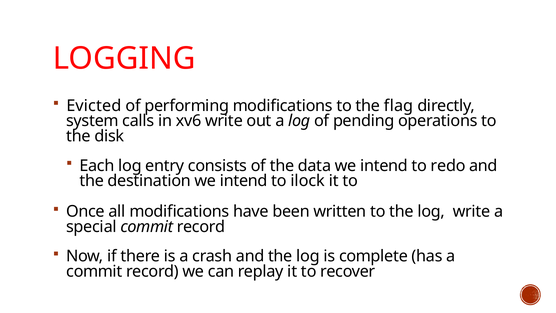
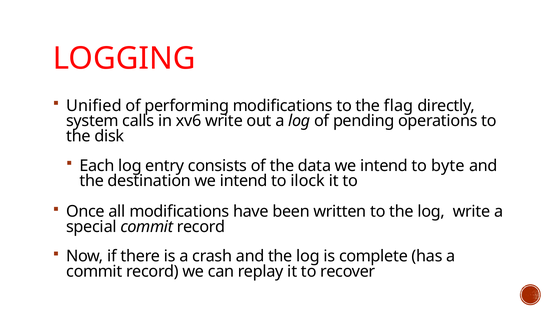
Evicted: Evicted -> Unified
redo: redo -> byte
